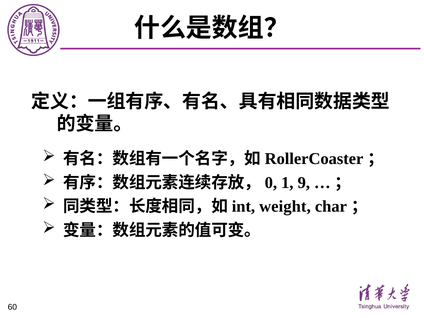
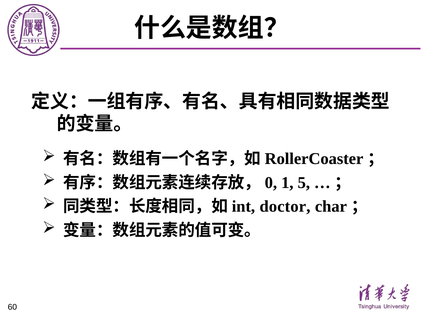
9: 9 -> 5
weight: weight -> doctor
